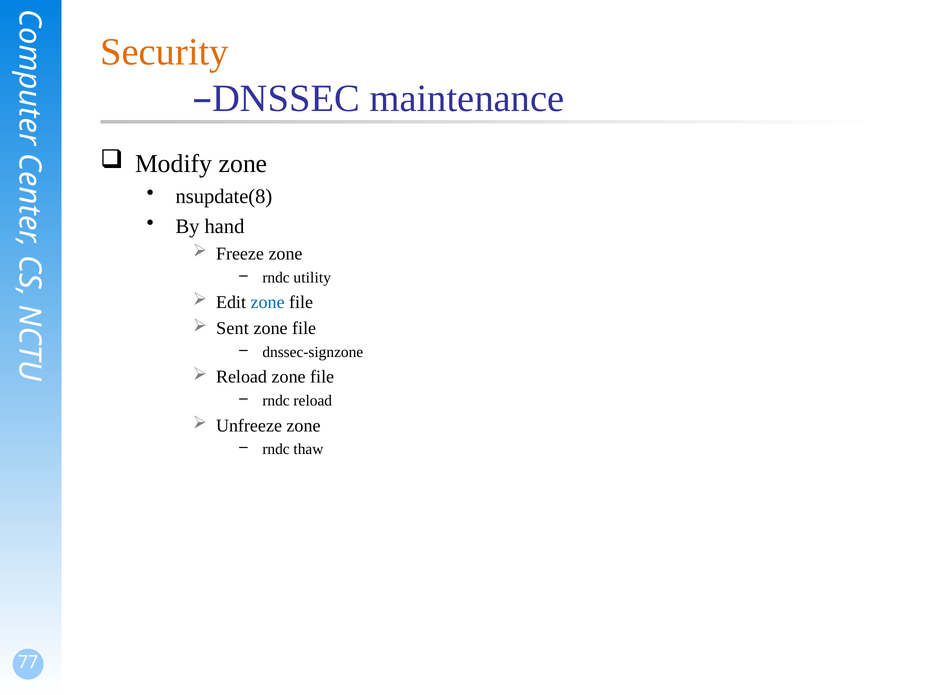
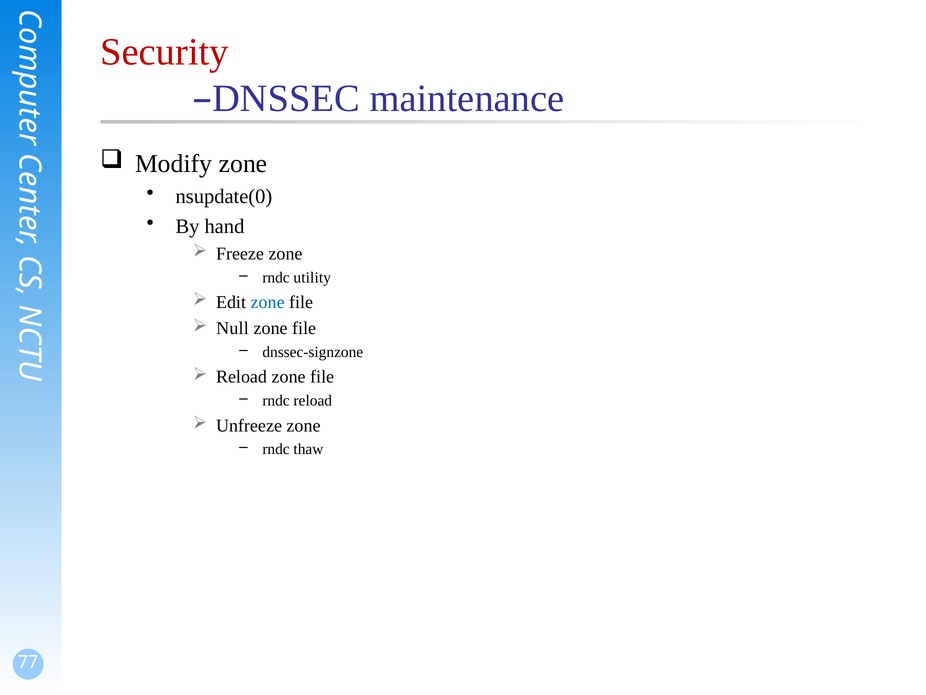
Security colour: orange -> red
nsupdate(8: nsupdate(8 -> nsupdate(0
Sent: Sent -> Null
